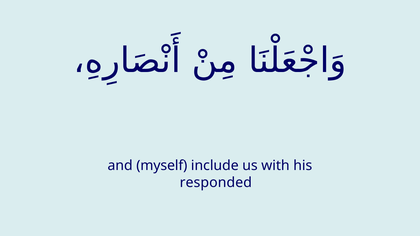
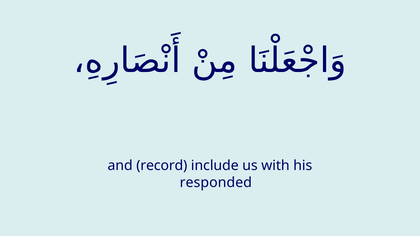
myself: myself -> record
